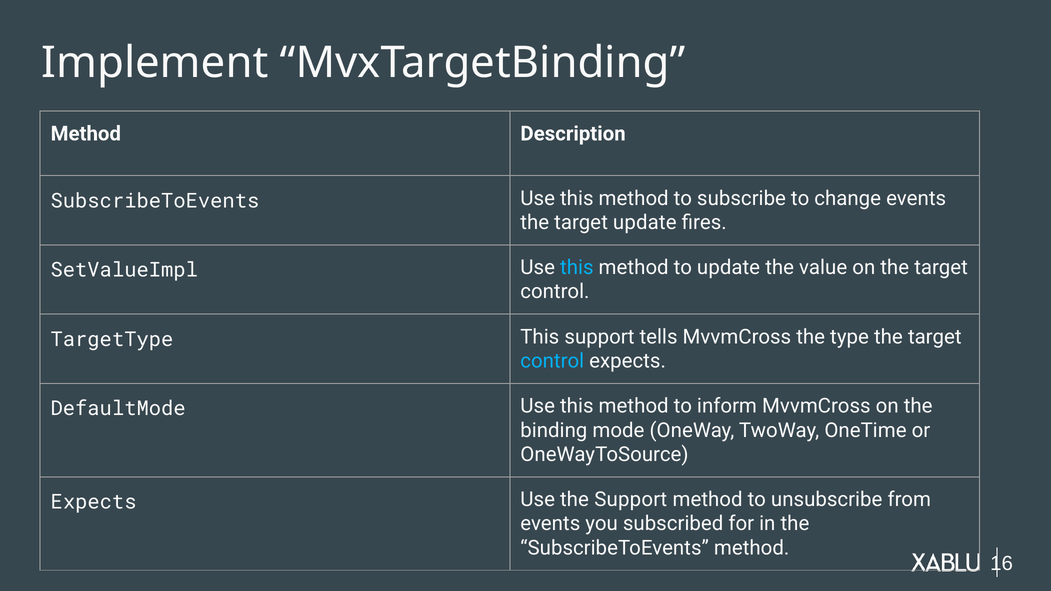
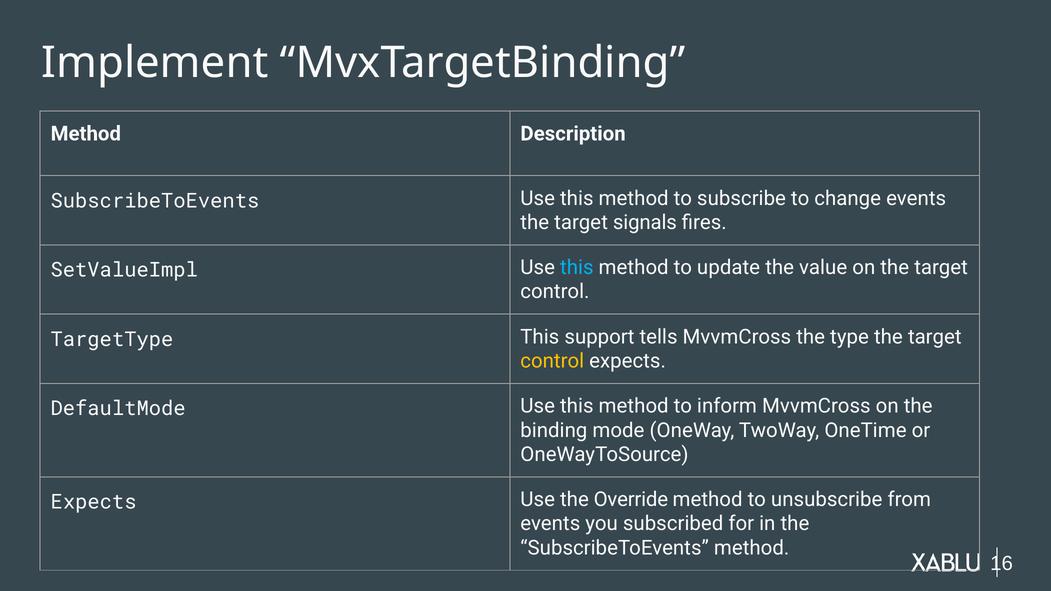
target update: update -> signals
control at (552, 361) colour: light blue -> yellow
the Support: Support -> Override
